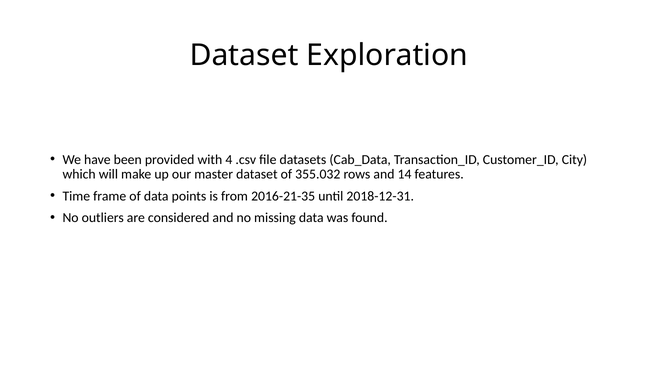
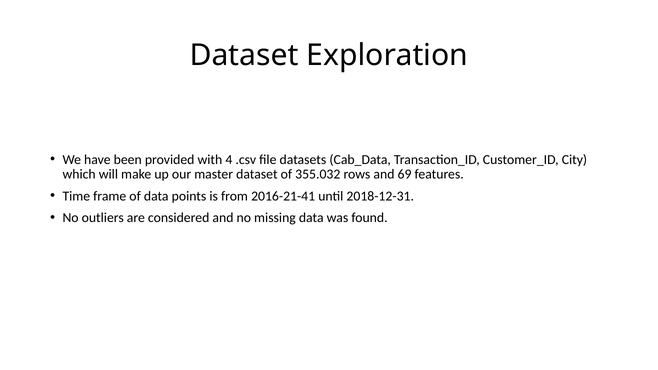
14: 14 -> 69
2016-21-35: 2016-21-35 -> 2016-21-41
